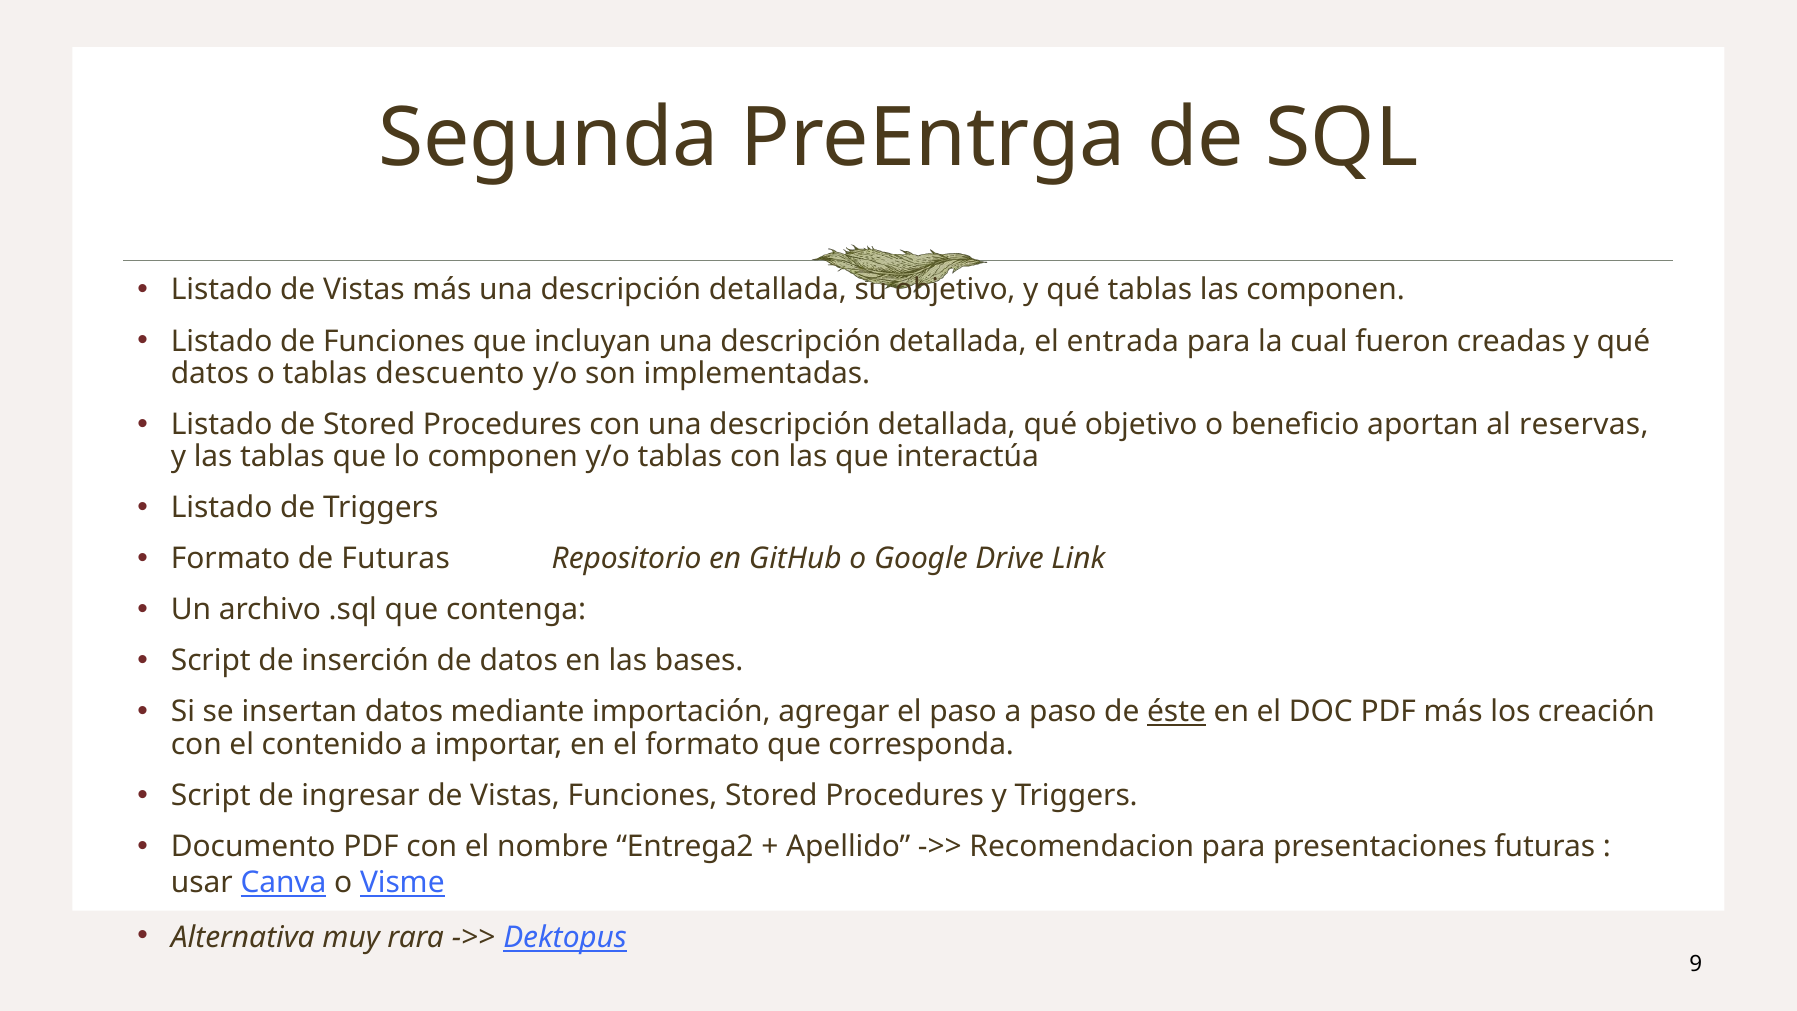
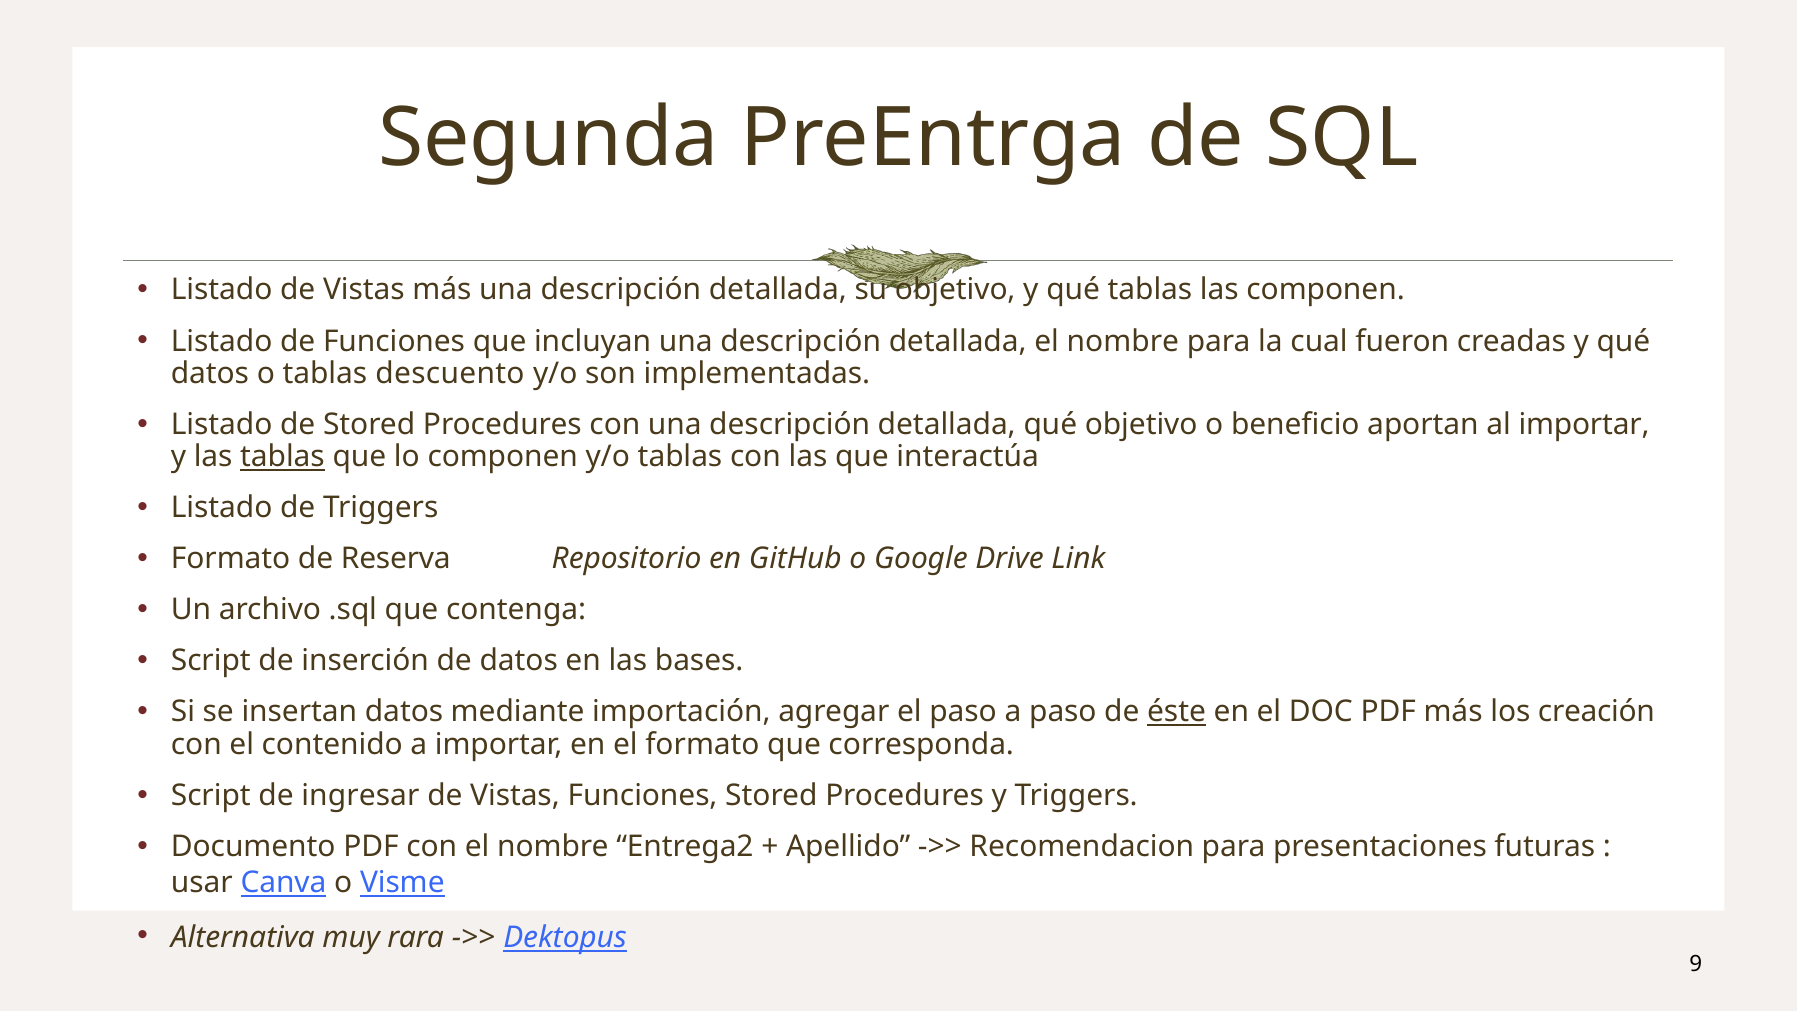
detallada el entrada: entrada -> nombre
al reservas: reservas -> importar
tablas at (283, 457) underline: none -> present
de Futuras: Futuras -> Reserva
